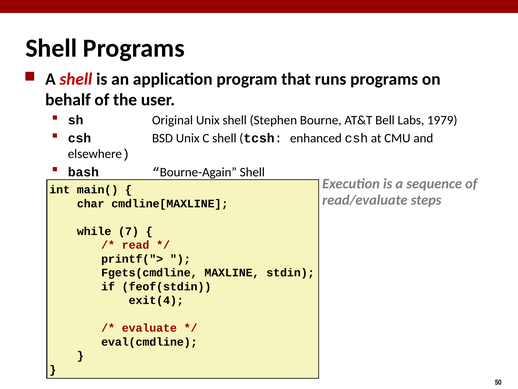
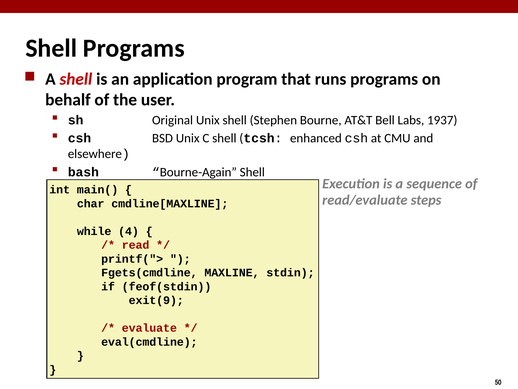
1979: 1979 -> 1937
7: 7 -> 4
exit(4: exit(4 -> exit(9
